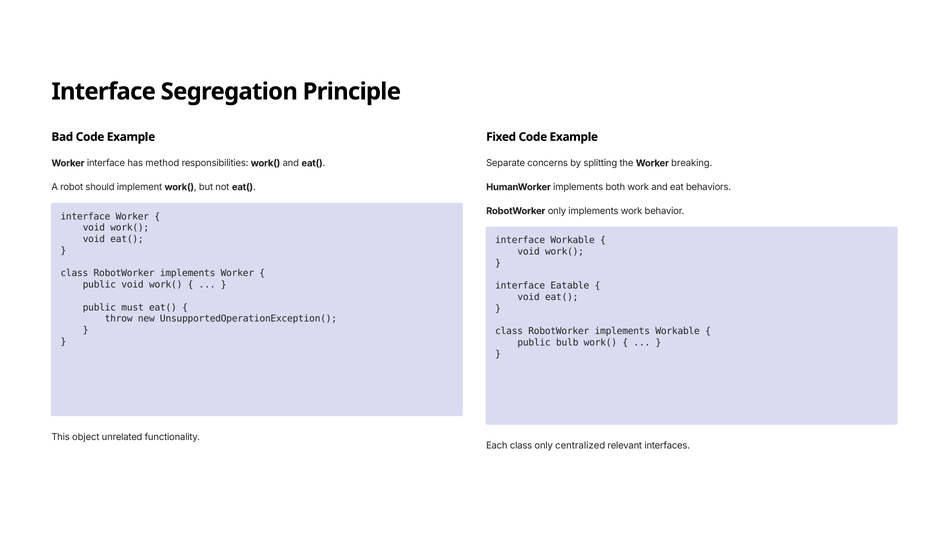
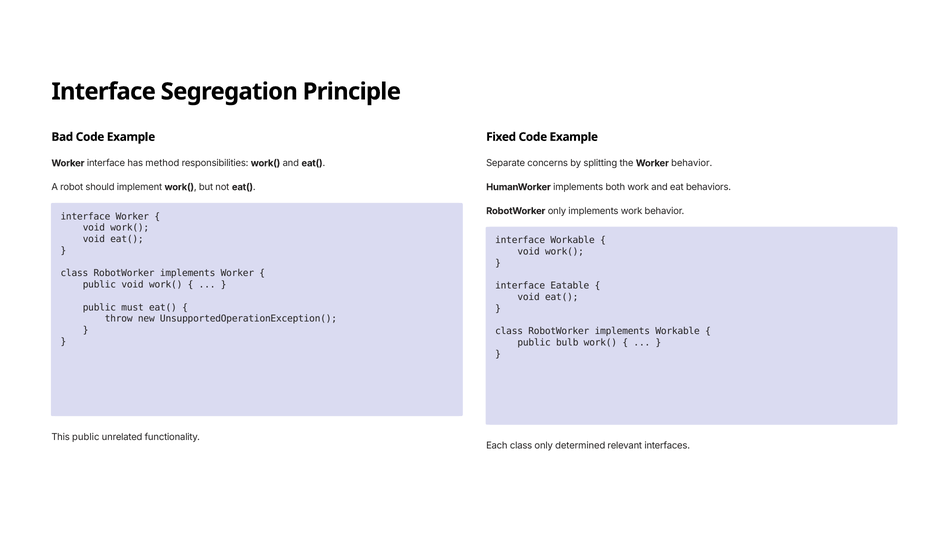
Worker breaking: breaking -> behavior
This object: object -> public
centralized: centralized -> determined
